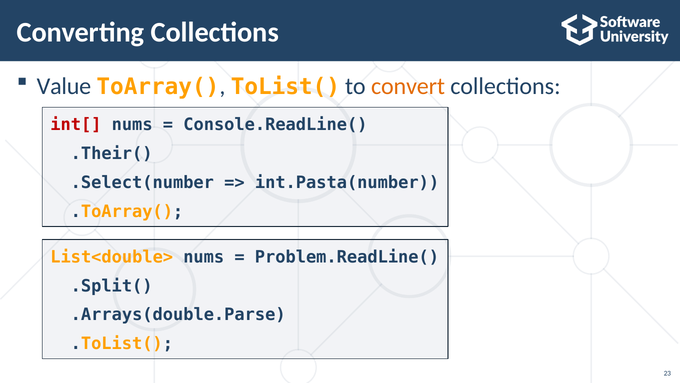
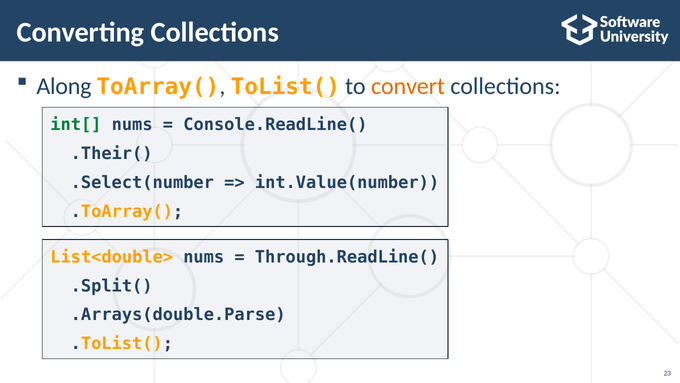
Value: Value -> Along
int[ colour: red -> green
int.Pasta(number: int.Pasta(number -> int.Value(number
Problem.ReadLine(: Problem.ReadLine( -> Through.ReadLine(
